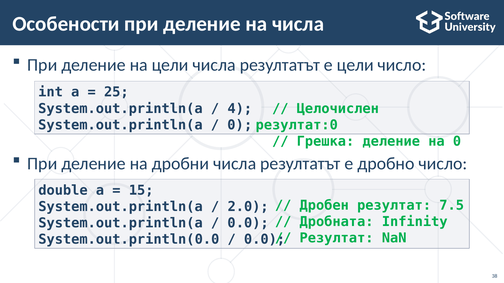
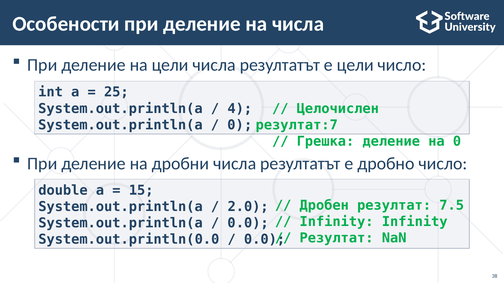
резултат:0: резултат:0 -> резултат:7
Дробната at (337, 222): Дробната -> Infinity
